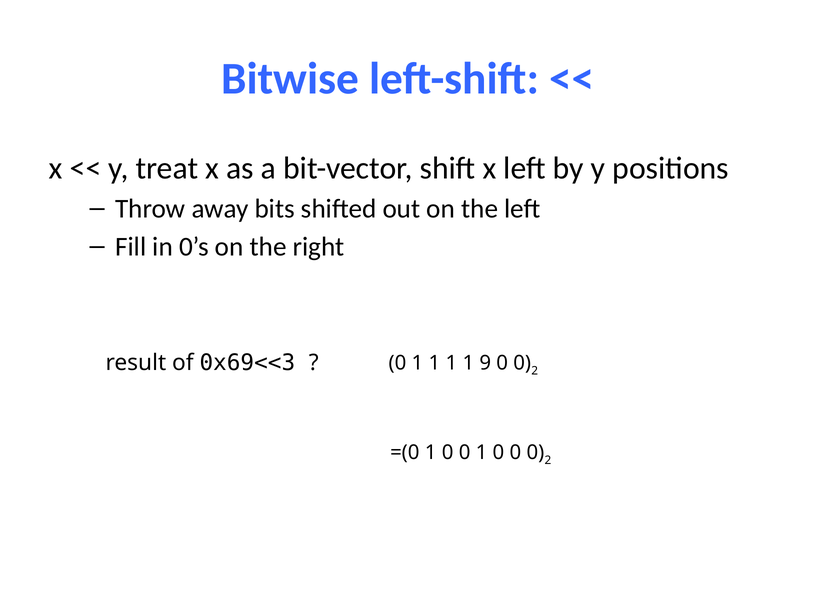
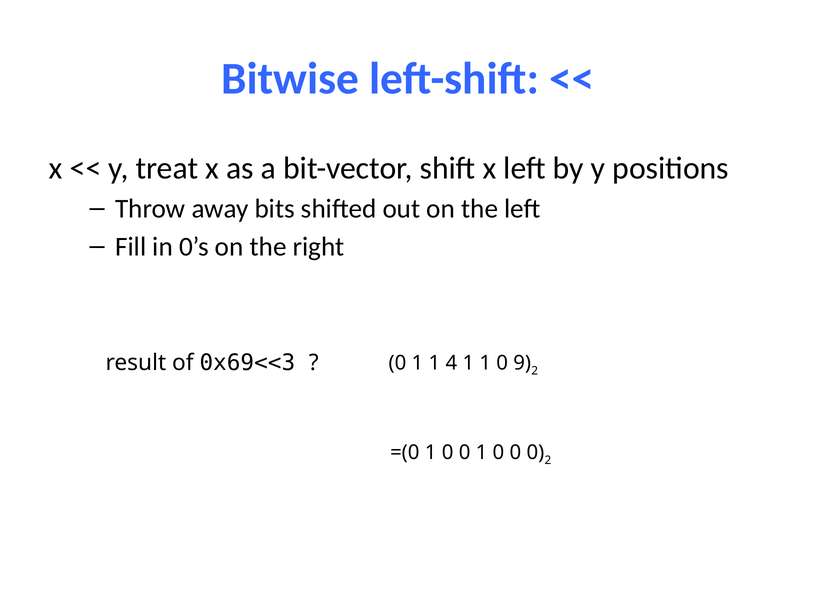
0 1 1 1: 1 -> 4
9 at (485, 363): 9 -> 1
0 at (522, 363): 0 -> 9
